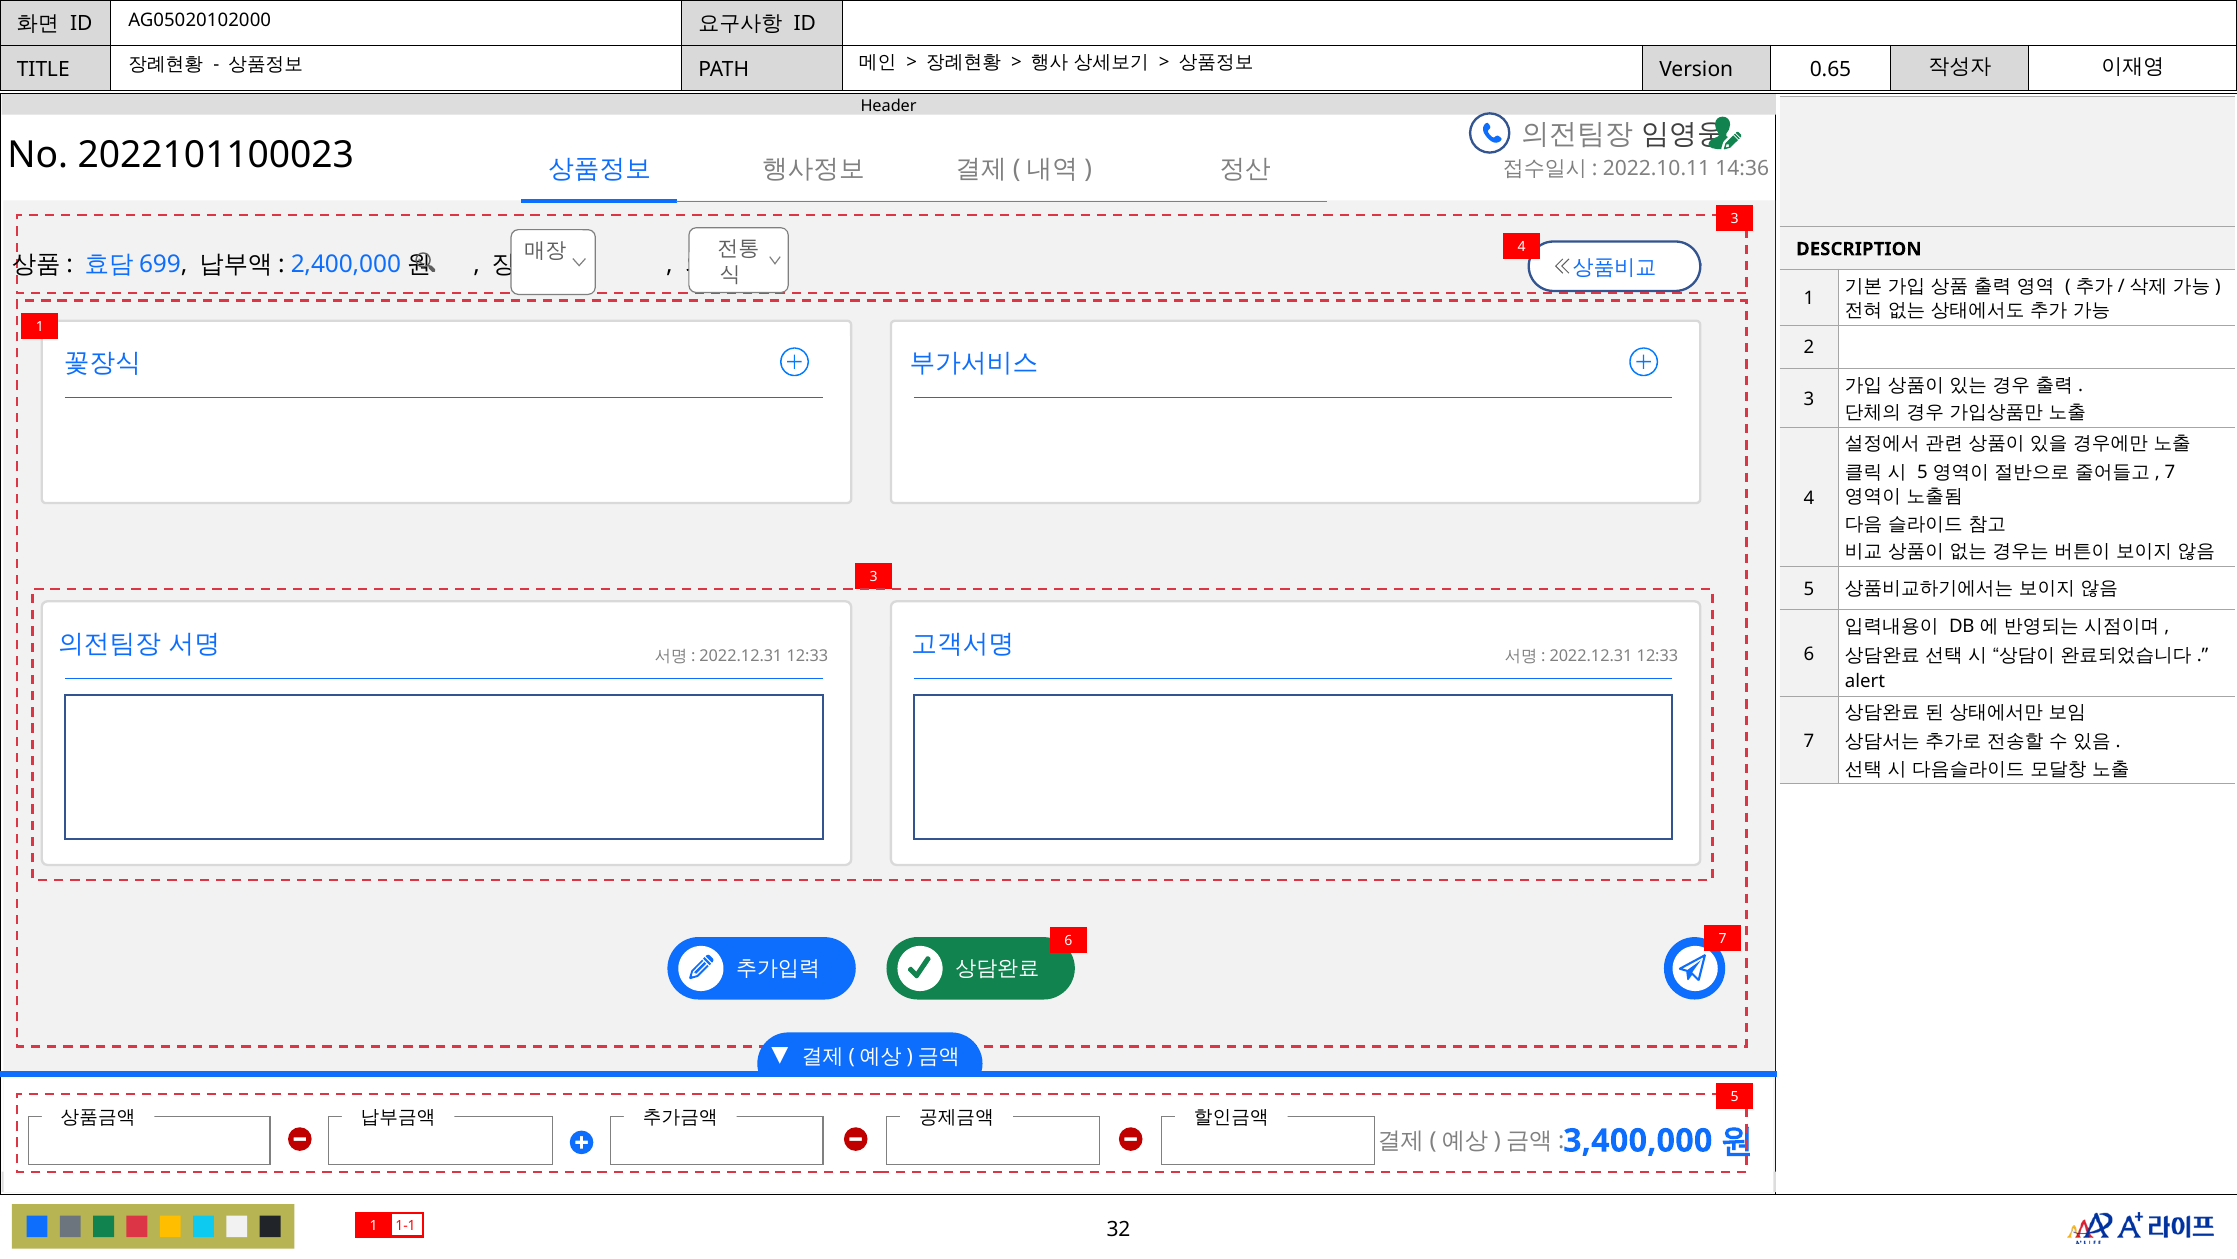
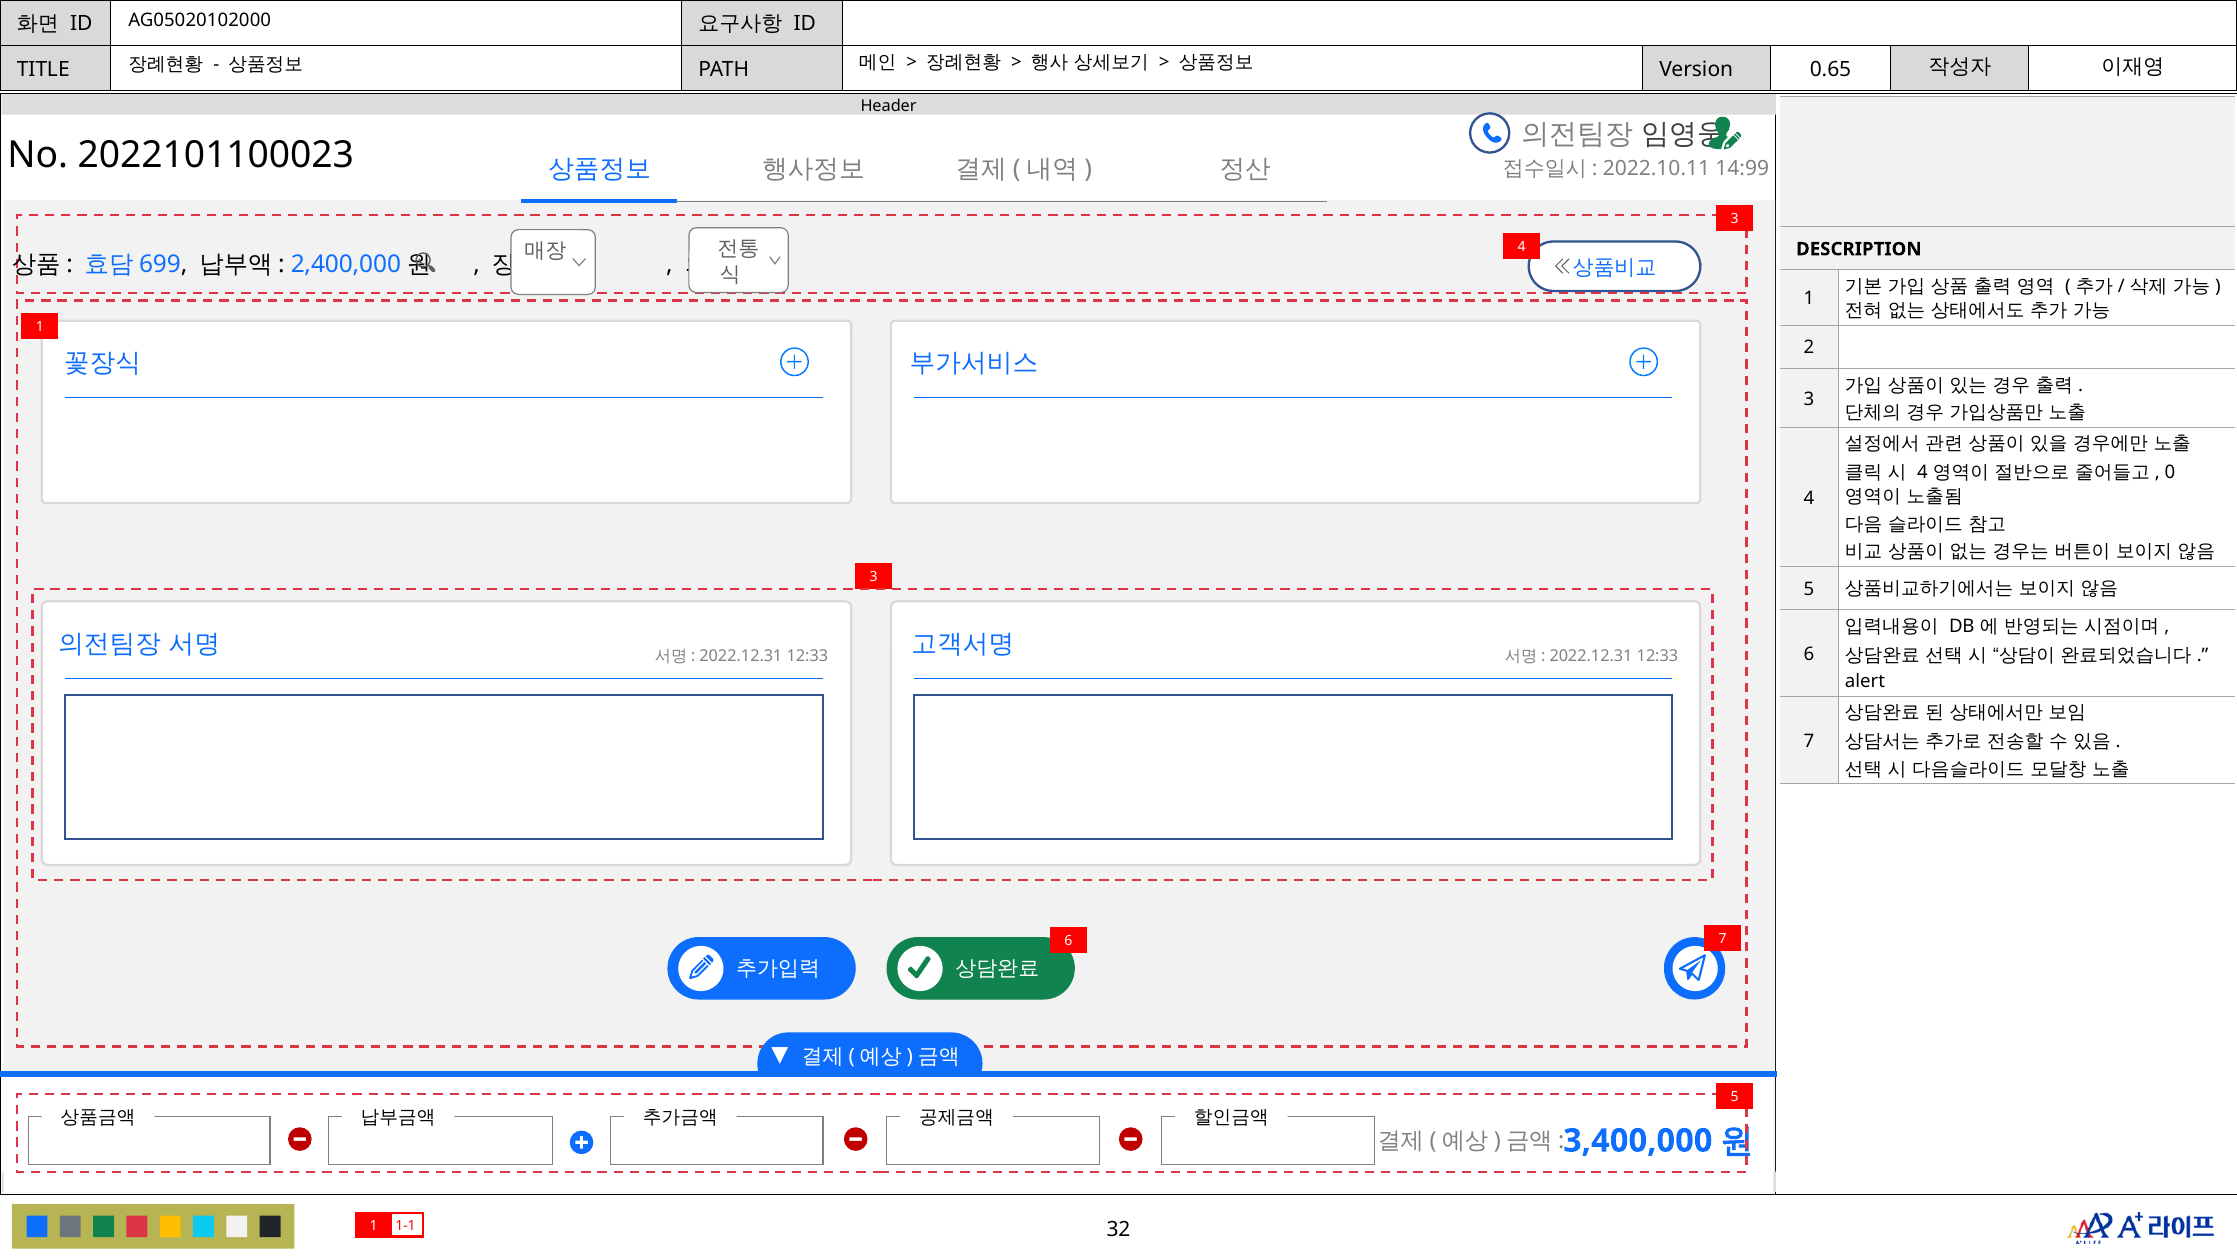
14:36: 14:36 -> 14:99
5 at (1922, 472): 5 -> 4
7 at (2170, 472): 7 -> 0
